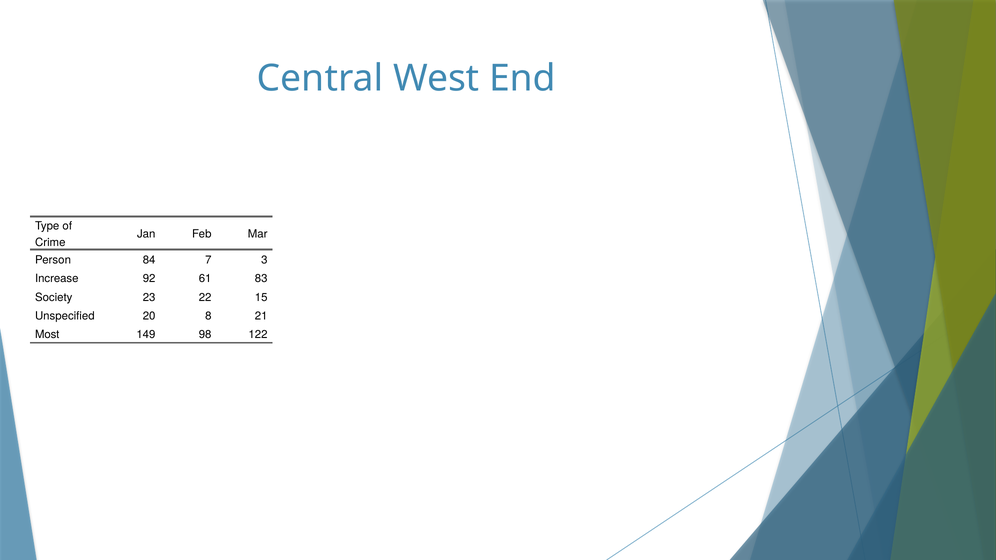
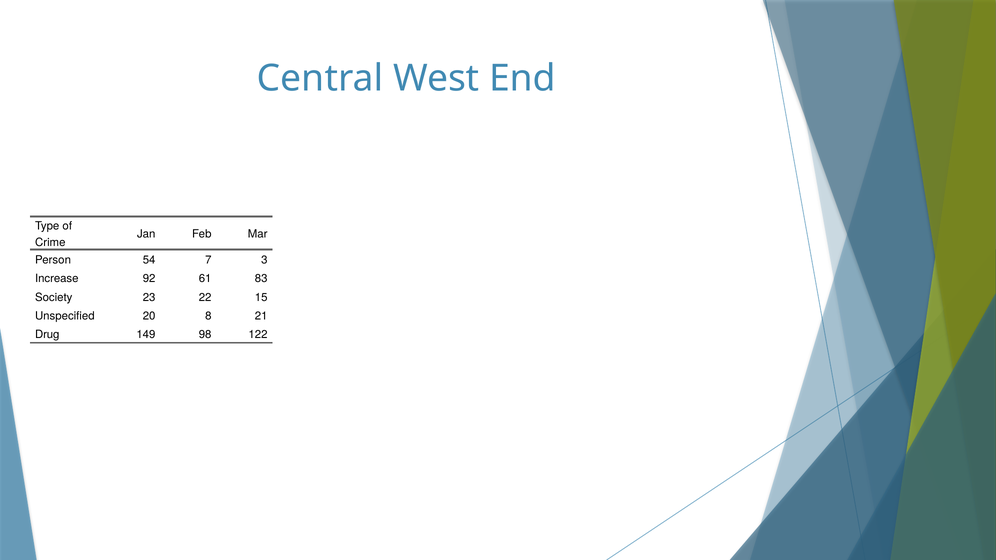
84: 84 -> 54
Most: Most -> Drug
